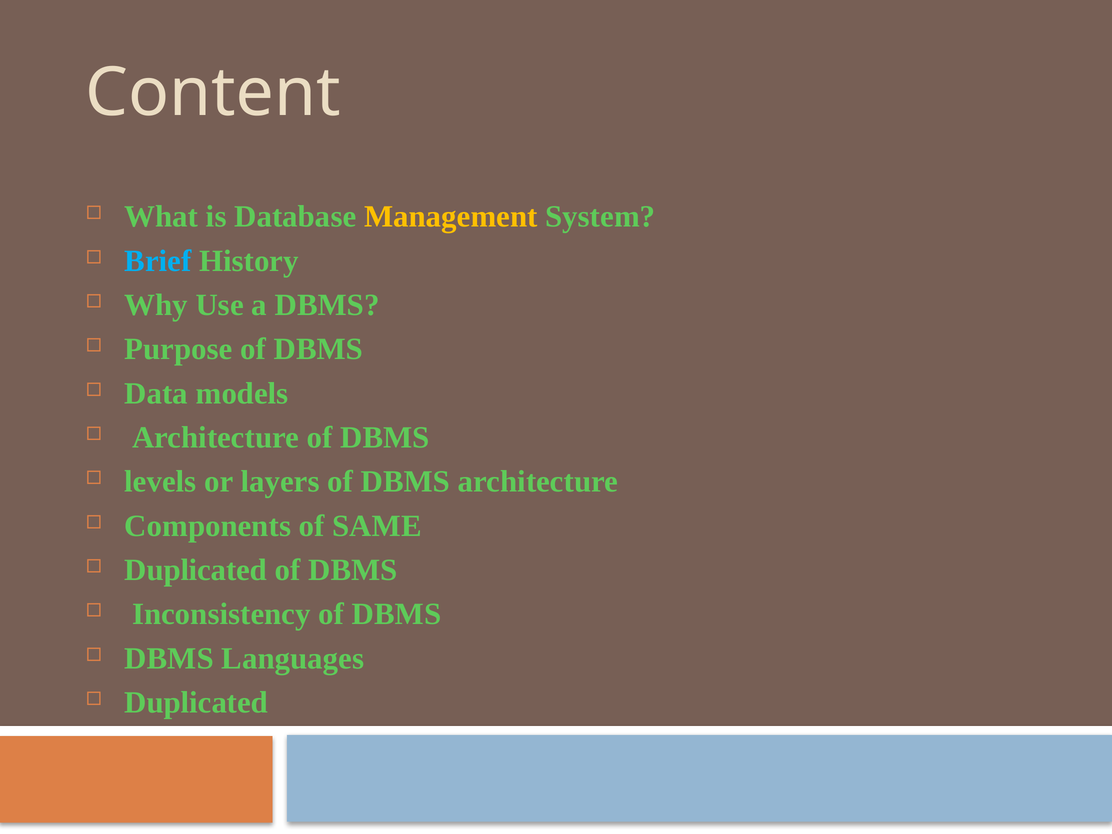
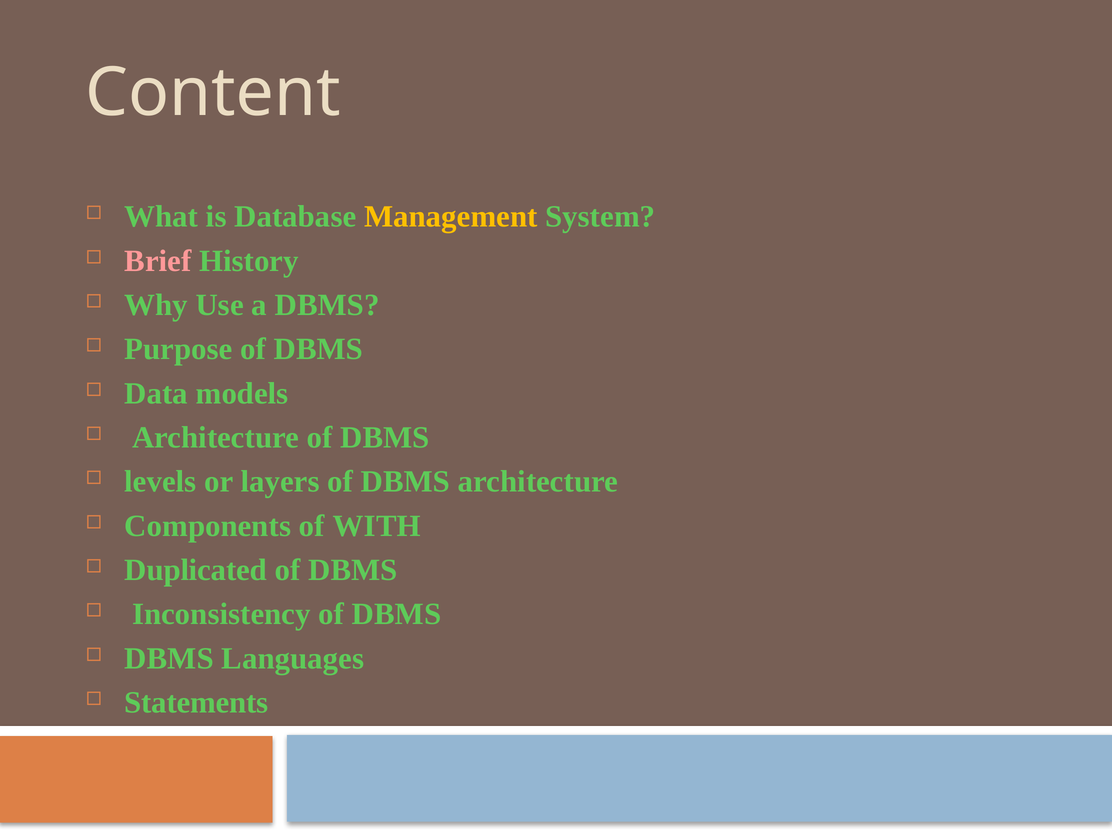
Brief colour: light blue -> pink
SAME: SAME -> WITH
Duplicated at (196, 703): Duplicated -> Statements
